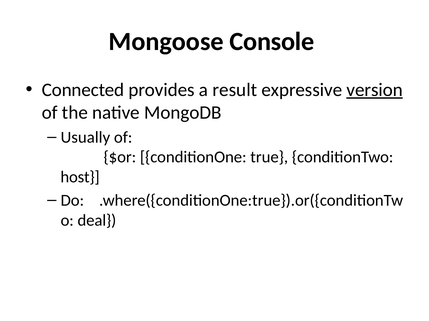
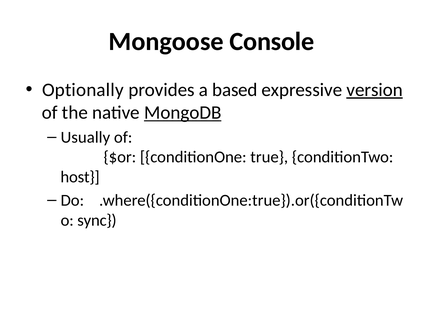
Connected: Connected -> Optionally
result: result -> based
MongoDB underline: none -> present
deal: deal -> sync
